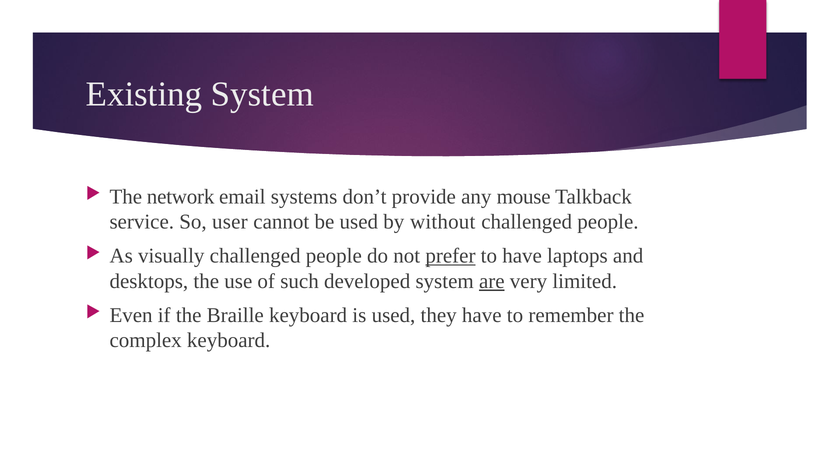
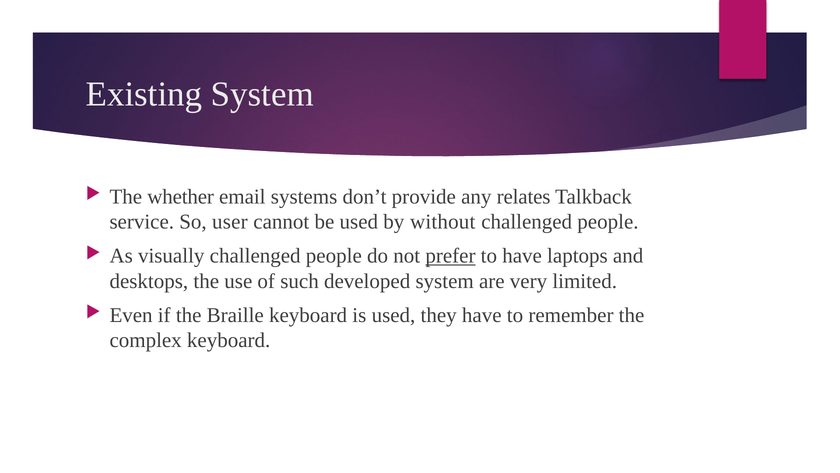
network: network -> whether
mouse: mouse -> relates
are underline: present -> none
